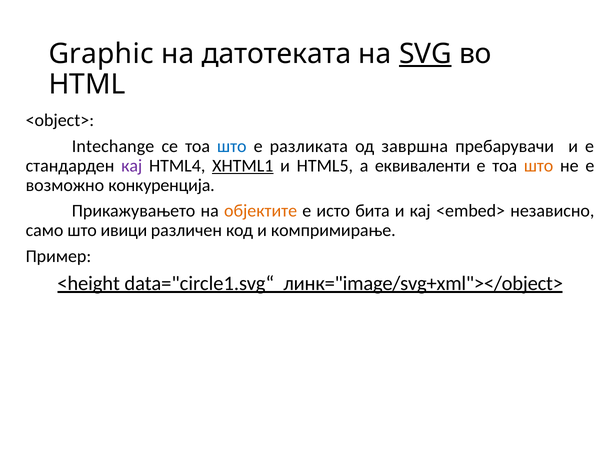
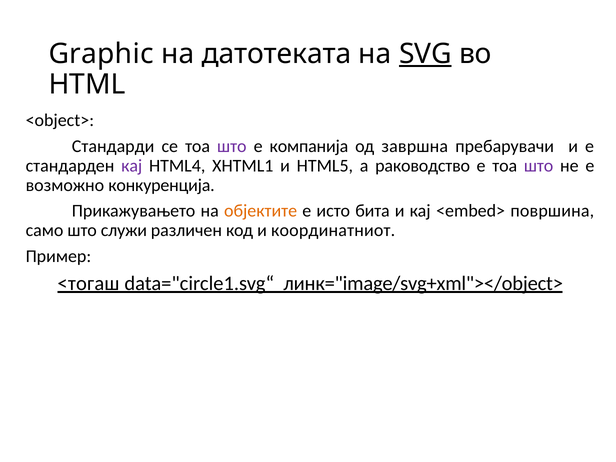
Intechange: Intechange -> Стандарди
што at (232, 146) colour: blue -> purple
разликата: разликата -> компанија
XHTML1 underline: present -> none
еквиваленти: еквиваленти -> раководство
што at (539, 166) colour: orange -> purple
независно: независно -> површина
ивици: ивици -> служи
компримирање: компримирање -> координатниот
<height: <height -> <тогаш
